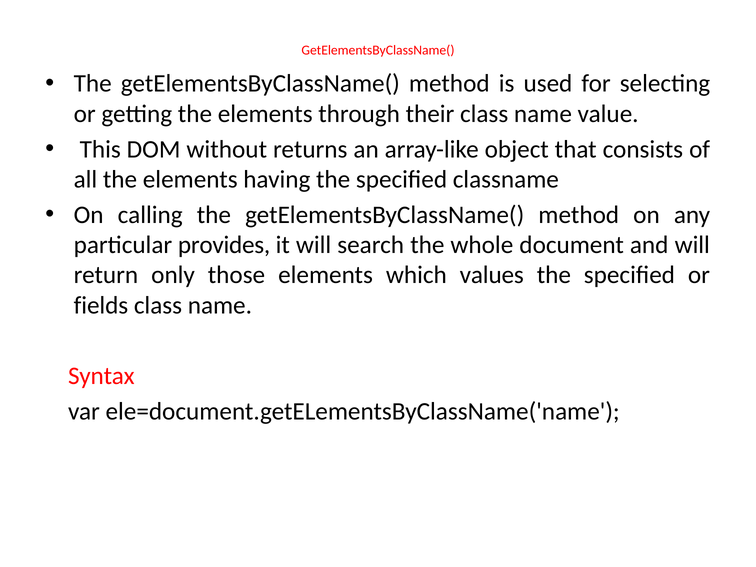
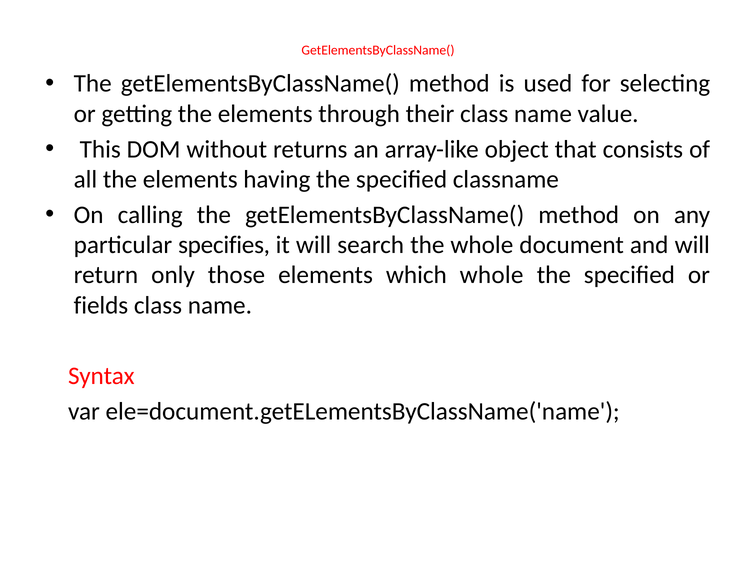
provides: provides -> specifies
which values: values -> whole
